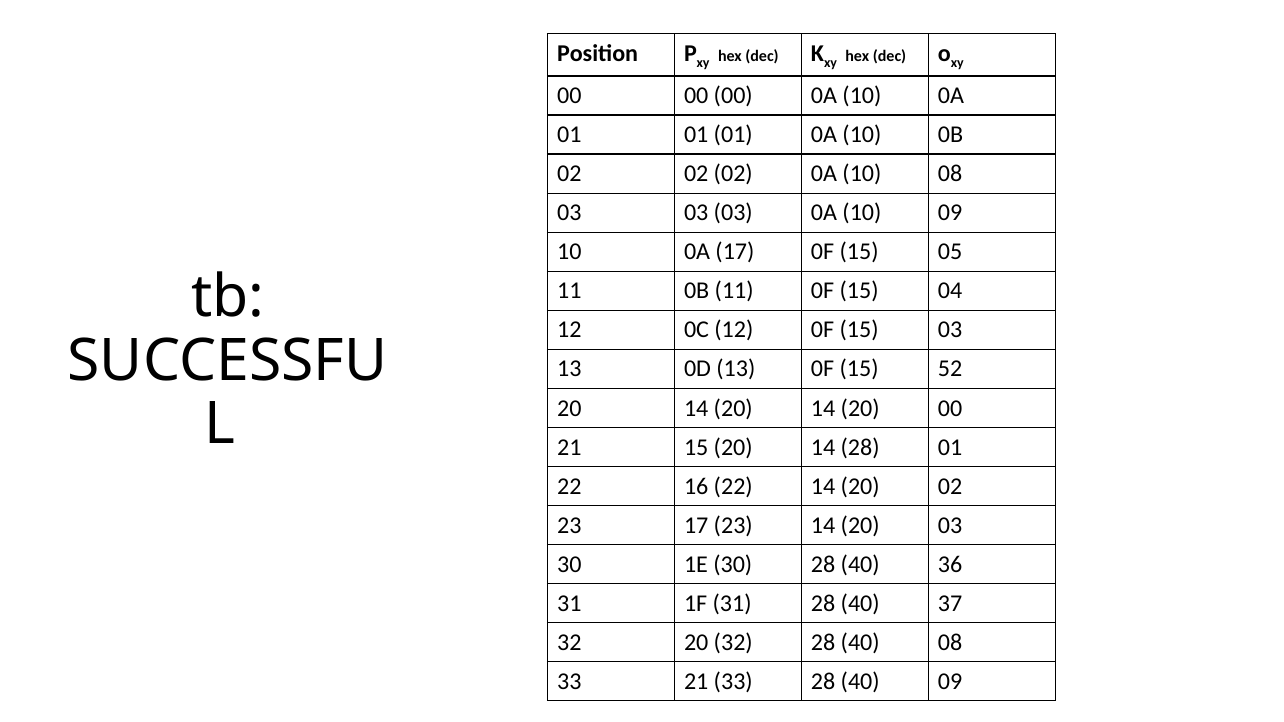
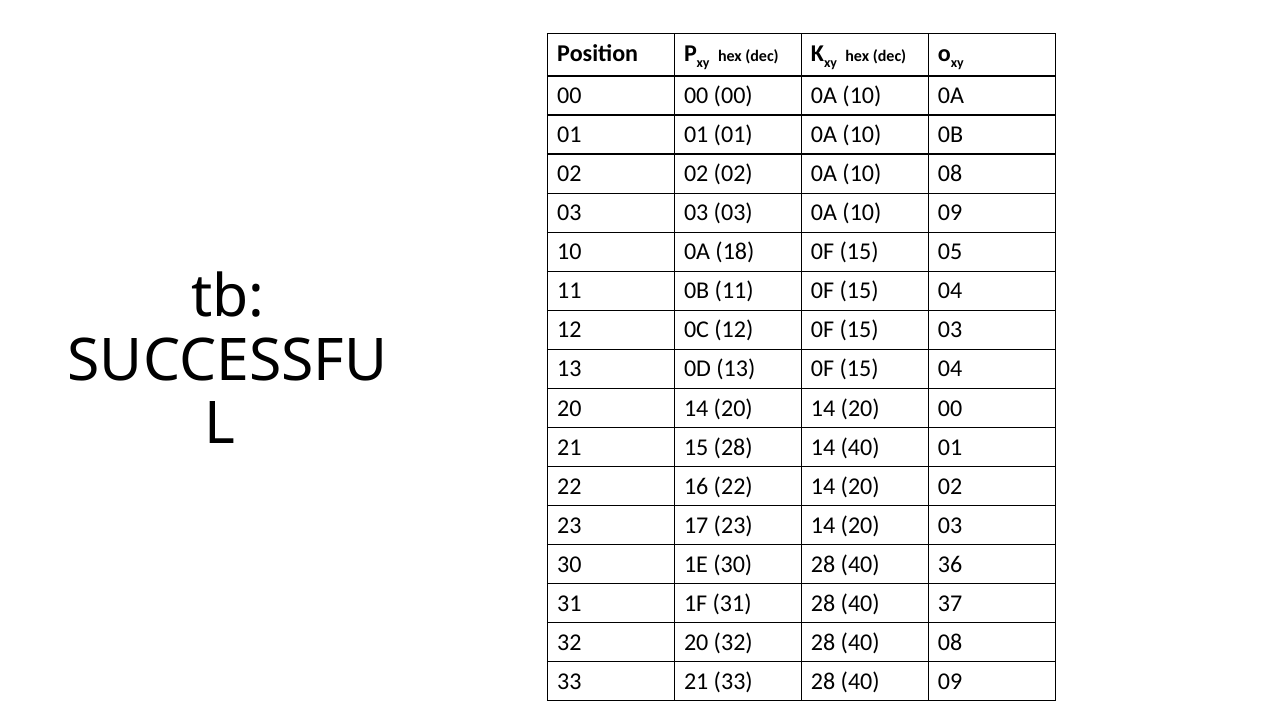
0A 17: 17 -> 18
13 0F 15 52: 52 -> 04
15 20: 20 -> 28
14 28: 28 -> 40
